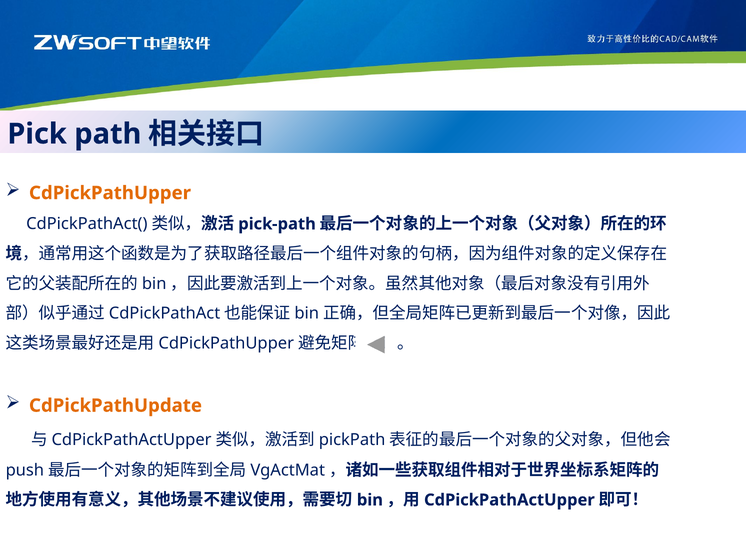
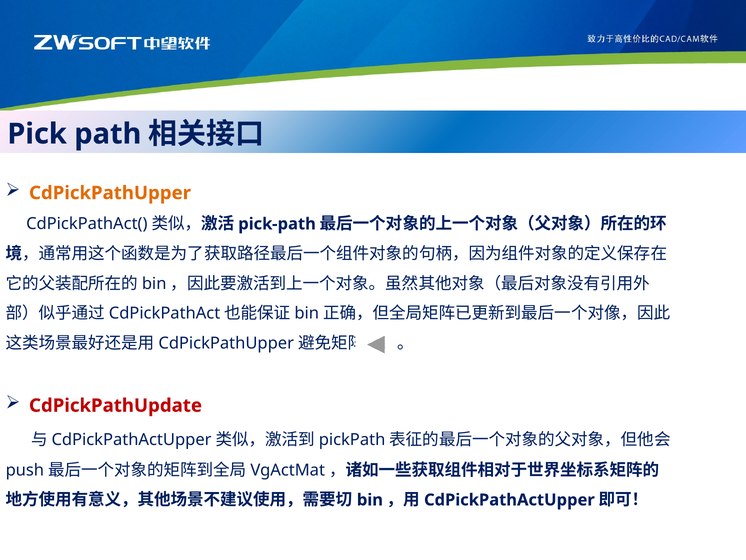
CdPickPathUpdate colour: orange -> red
